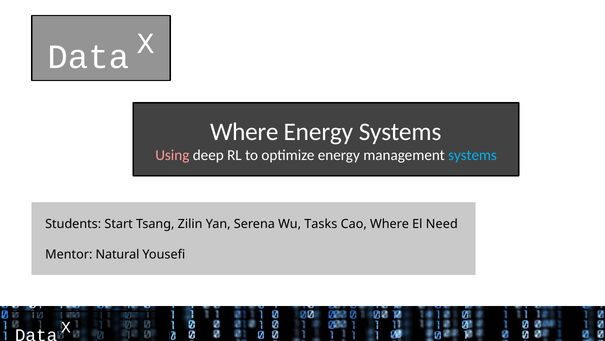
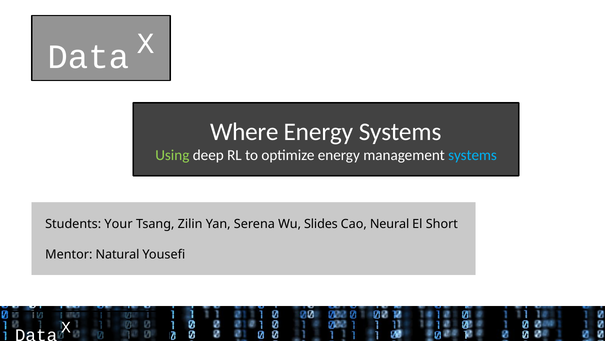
Using colour: pink -> light green
Start: Start -> Your
Tasks: Tasks -> Slides
Cao Where: Where -> Neural
Need: Need -> Short
